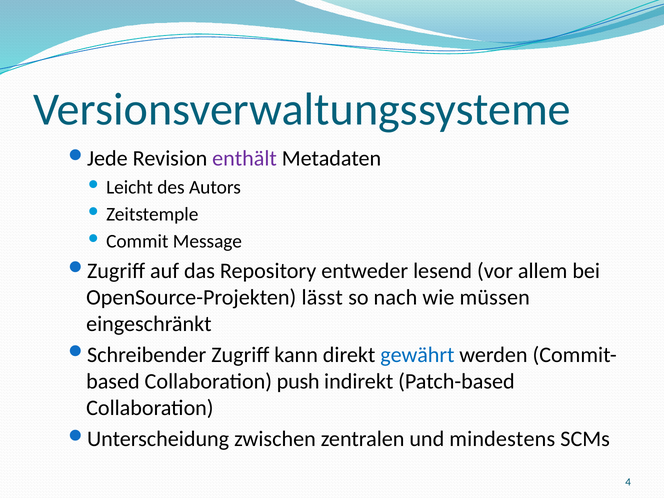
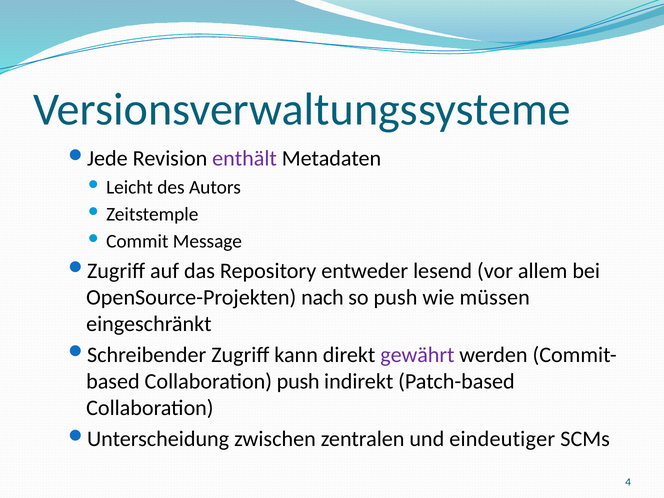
lässt: lässt -> nach
so nach: nach -> push
gewährt colour: blue -> purple
mindestens: mindestens -> eindeutiger
